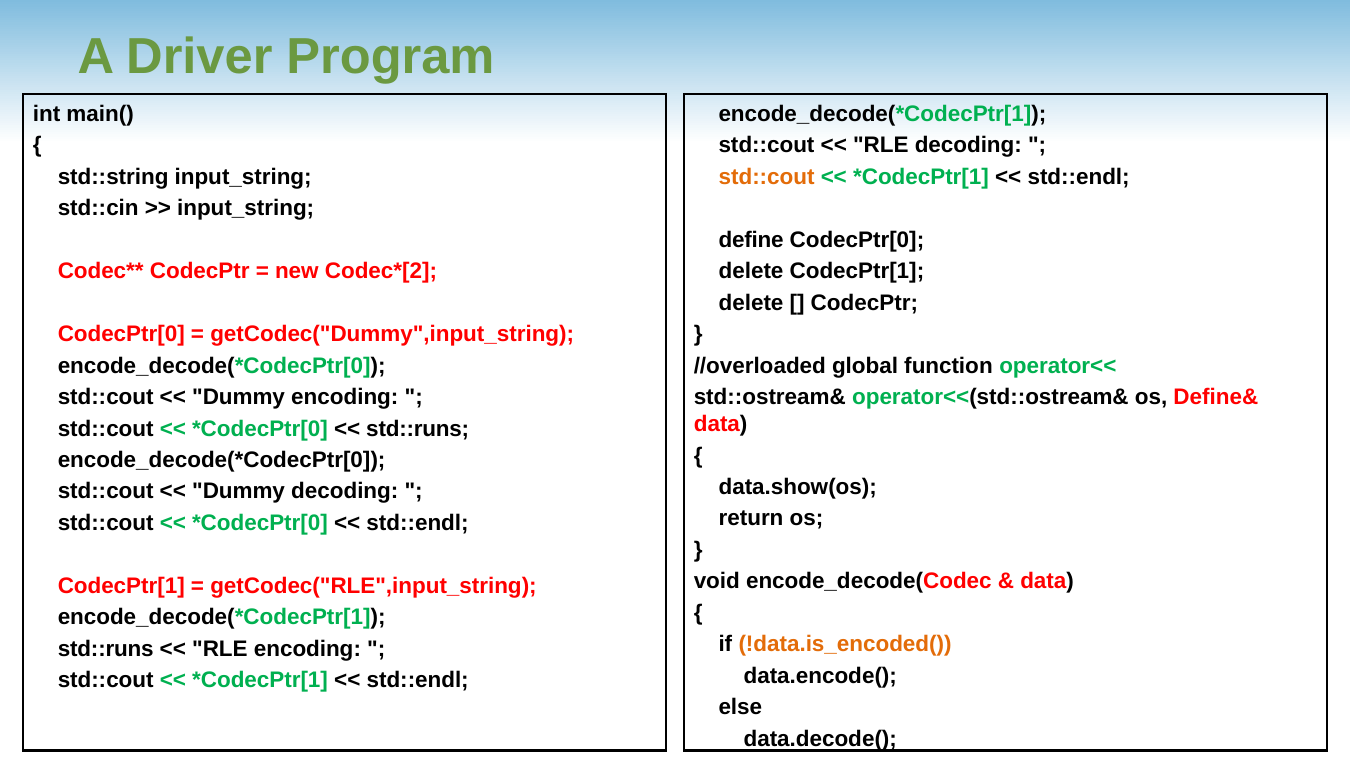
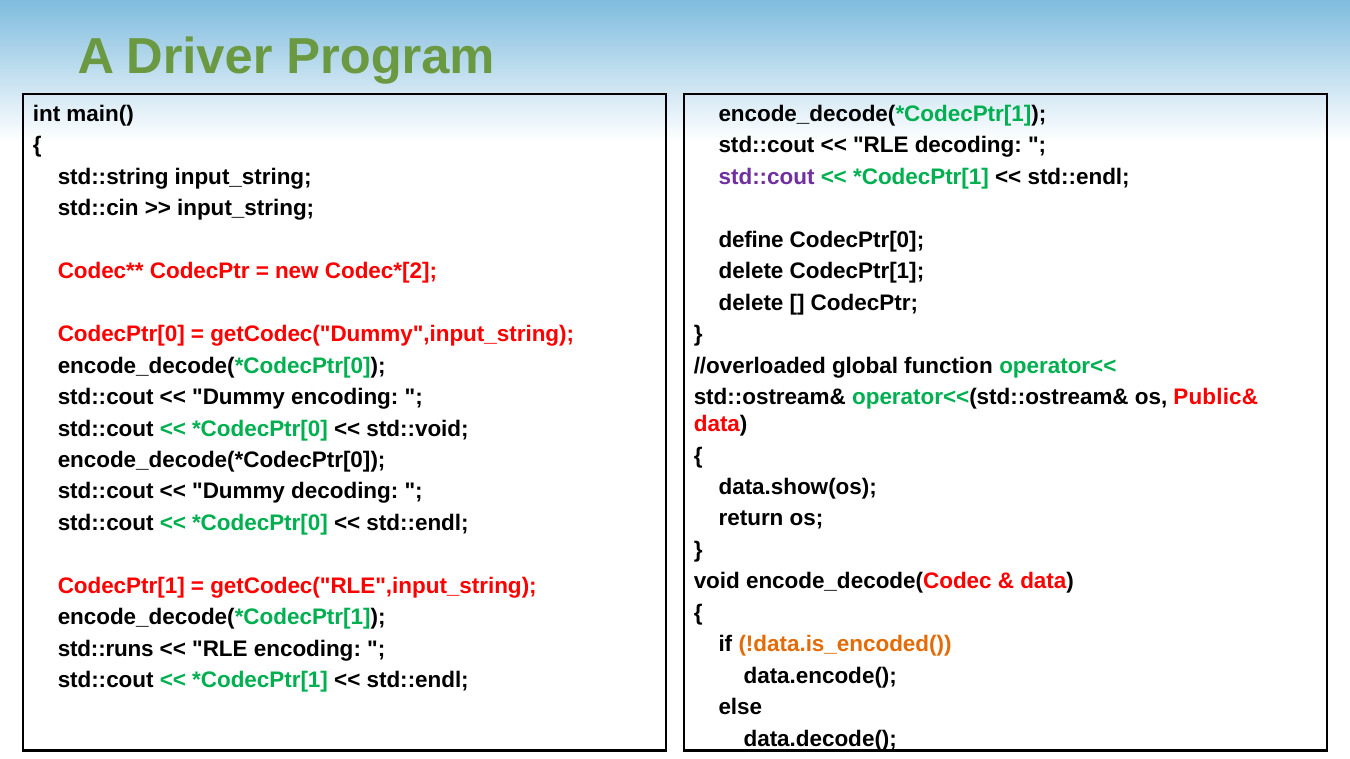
std::cout at (767, 177) colour: orange -> purple
Define&: Define& -> Public&
std::runs at (418, 429): std::runs -> std::void
